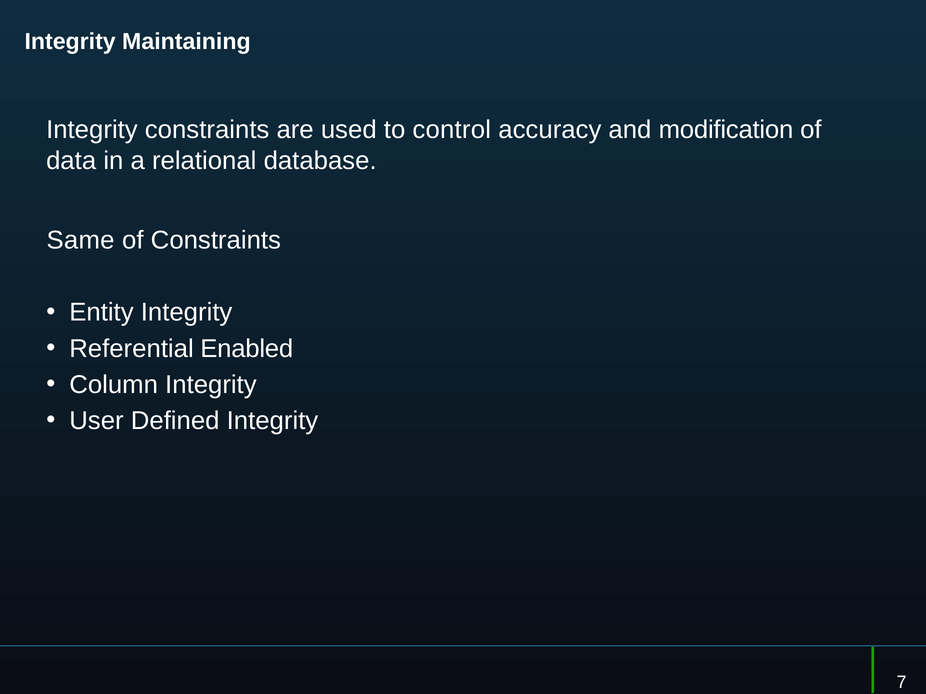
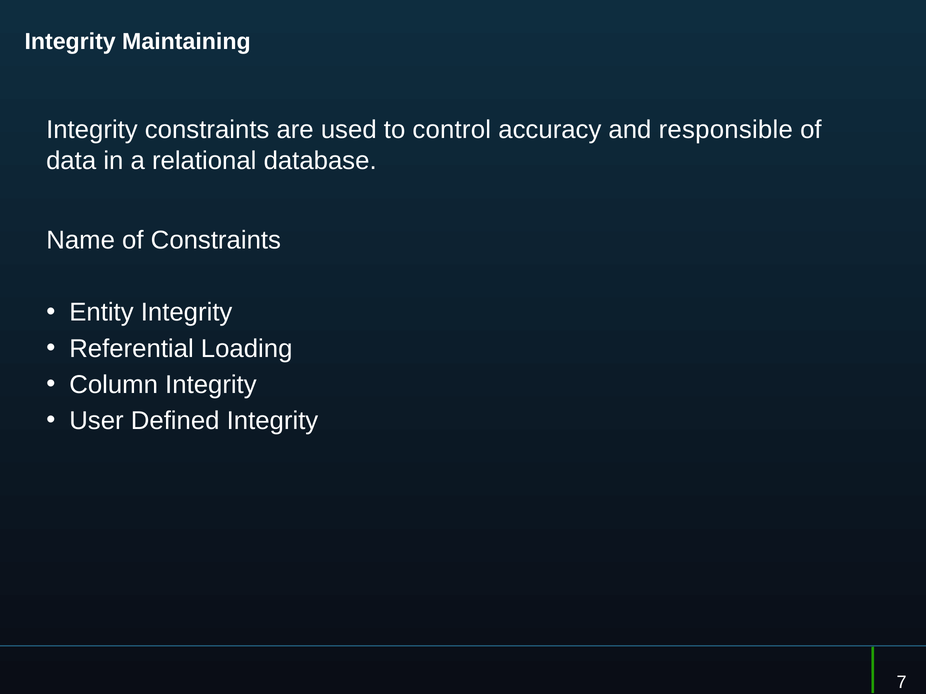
modification: modification -> responsible
Same: Same -> Name
Enabled: Enabled -> Loading
